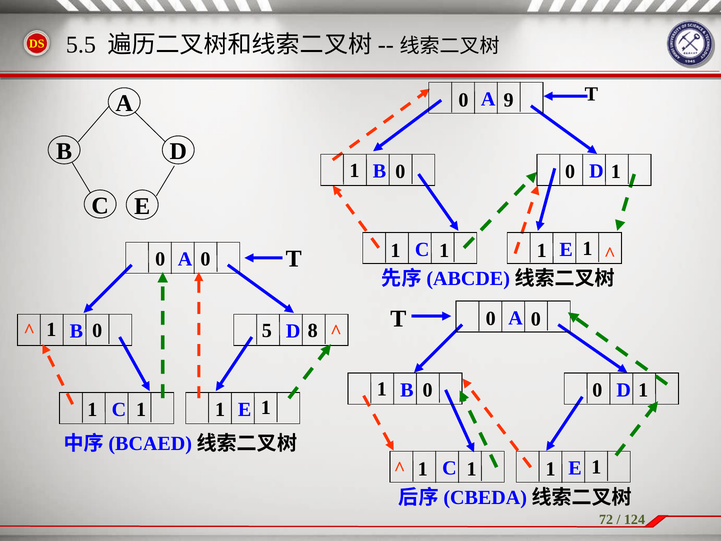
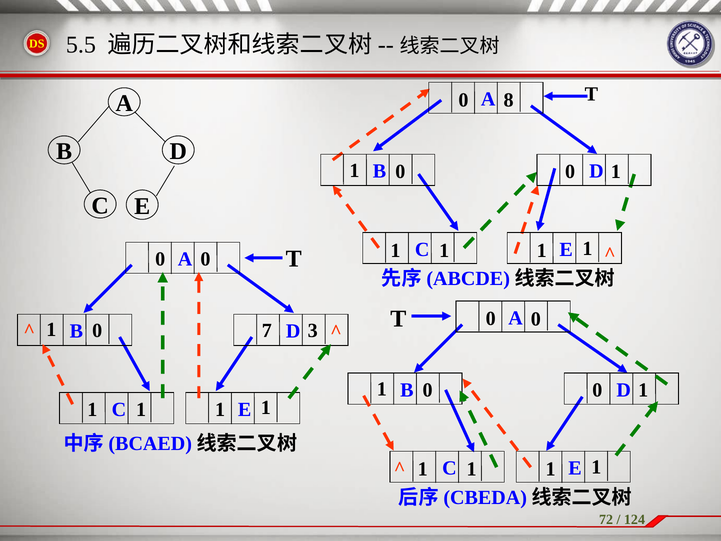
9: 9 -> 8
8: 8 -> 3
5: 5 -> 7
